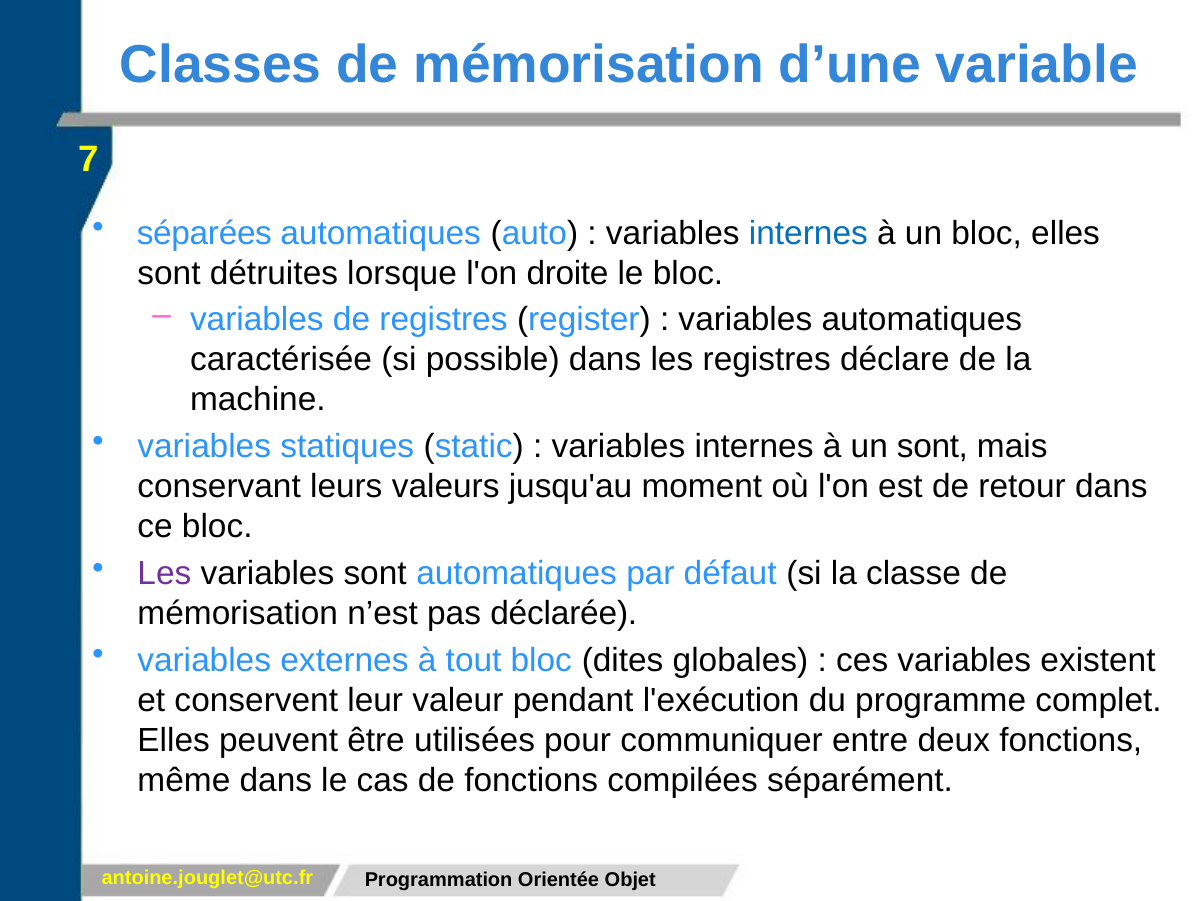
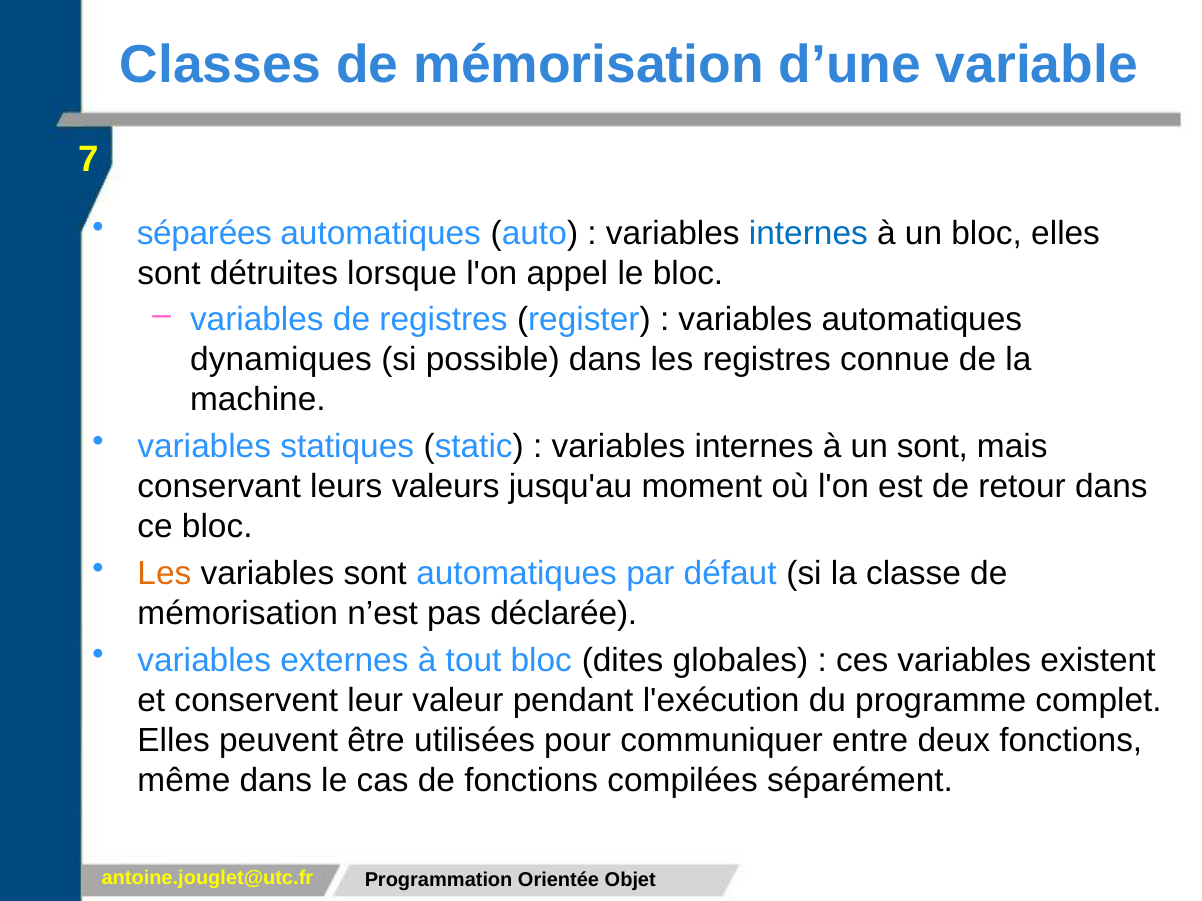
droite: droite -> appel
caractérisée: caractérisée -> dynamiques
déclare: déclare -> connue
Les at (164, 574) colour: purple -> orange
